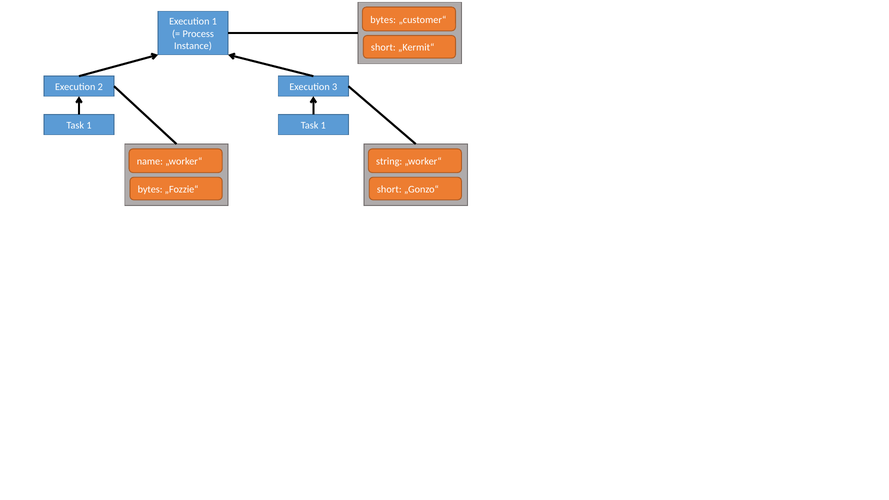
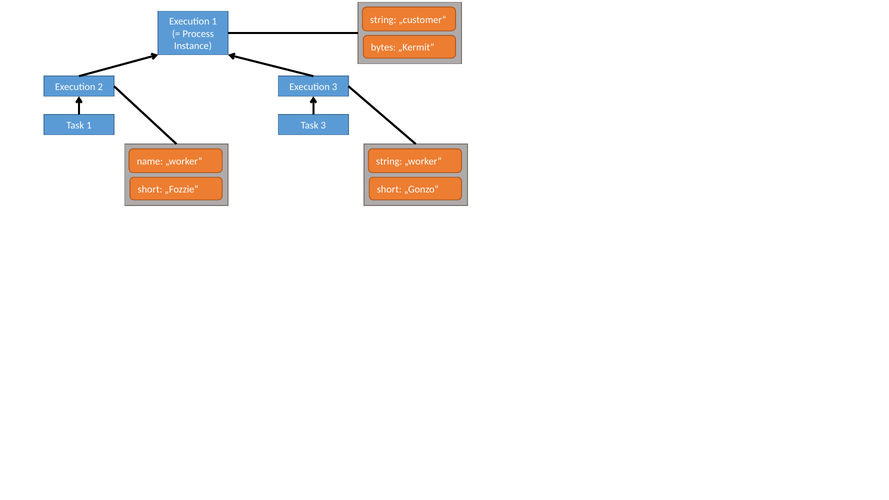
bytes at (383, 20): bytes -> string
short at (383, 47): short -> bytes
1 Task 1: 1 -> 3
bytes at (150, 189): bytes -> short
